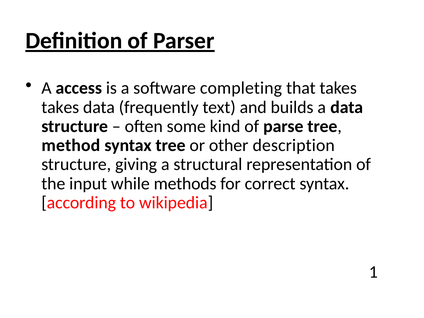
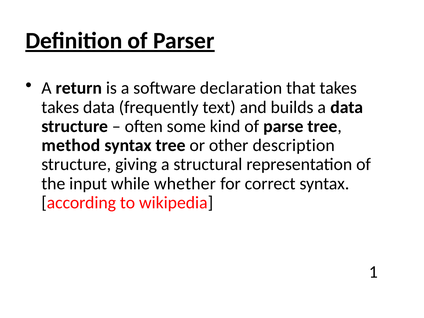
access: access -> return
completing: completing -> declaration
methods: methods -> whether
